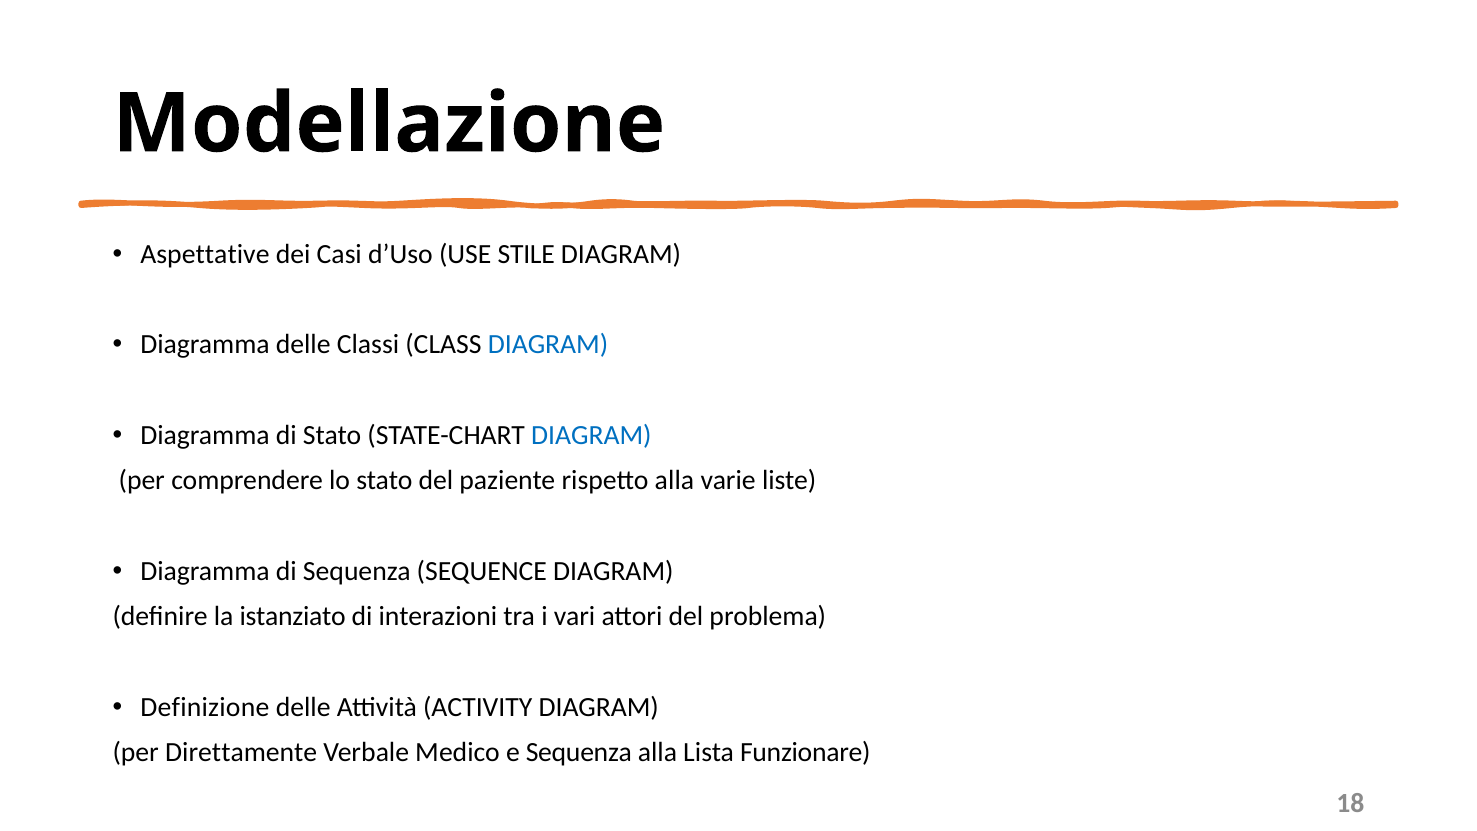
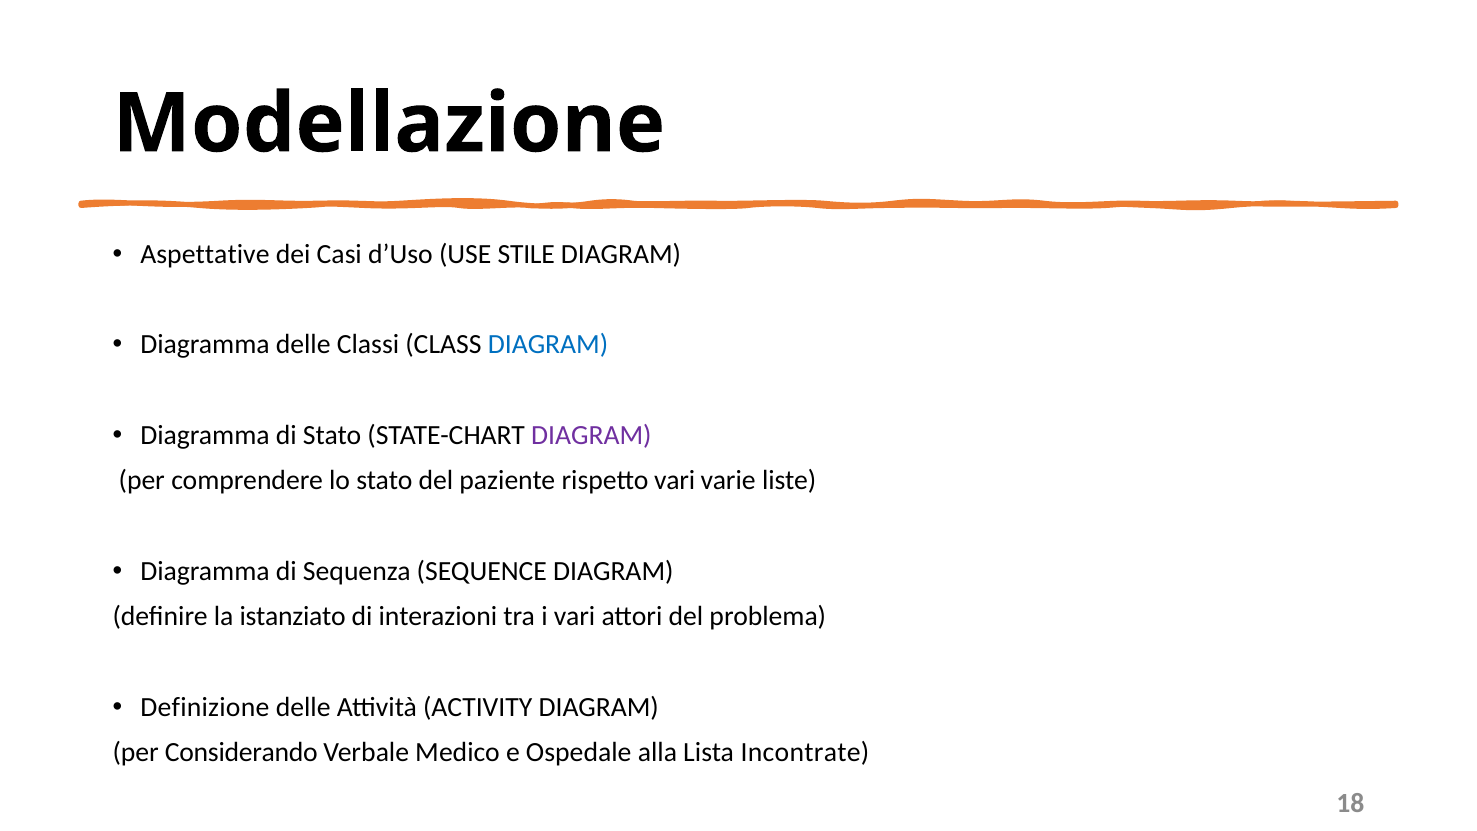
DIAGRAM at (591, 435) colour: blue -> purple
rispetto alla: alla -> vari
Direttamente: Direttamente -> Considerando
e Sequenza: Sequenza -> Ospedale
Funzionare: Funzionare -> Incontrate
